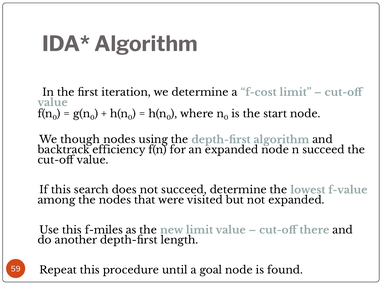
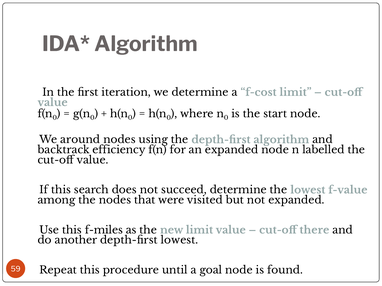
though: though -> around
n succeed: succeed -> labelled
depth-first length: length -> lowest
